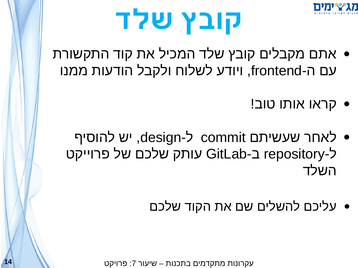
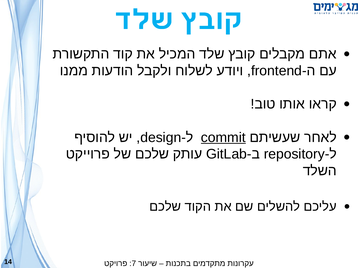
commit underline: none -> present
